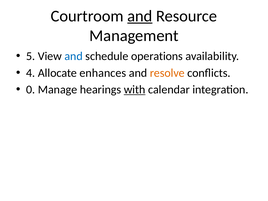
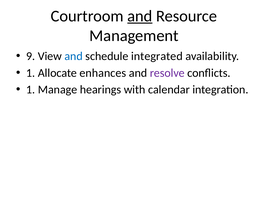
5: 5 -> 9
operations: operations -> integrated
4 at (31, 73): 4 -> 1
resolve colour: orange -> purple
0 at (31, 90): 0 -> 1
with underline: present -> none
